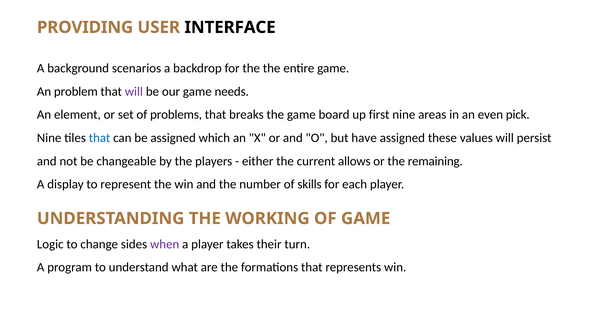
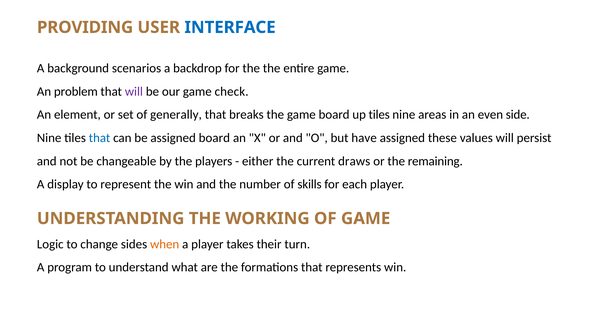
INTERFACE colour: black -> blue
needs: needs -> check
problems: problems -> generally
up first: first -> tiles
pick: pick -> side
assigned which: which -> board
allows: allows -> draws
when colour: purple -> orange
